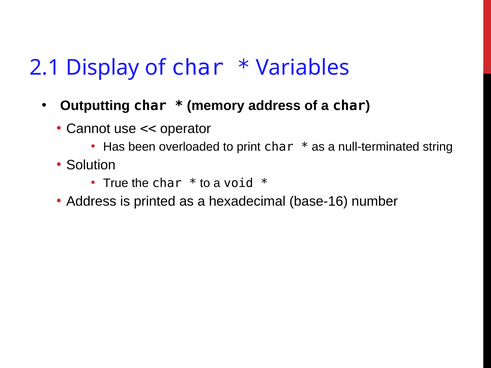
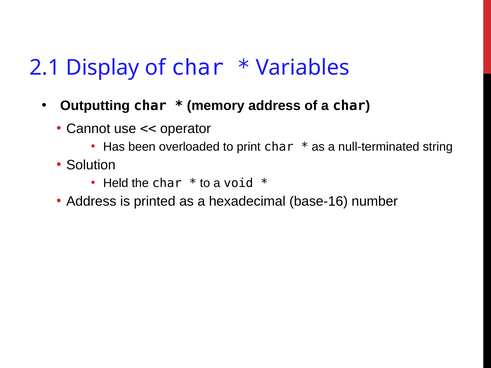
True: True -> Held
